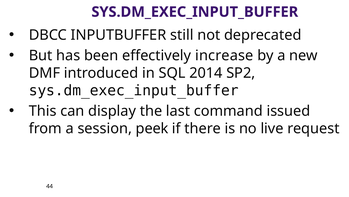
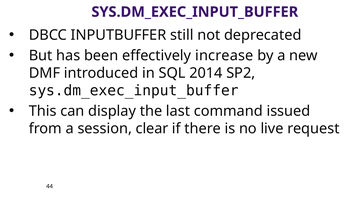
peek: peek -> clear
